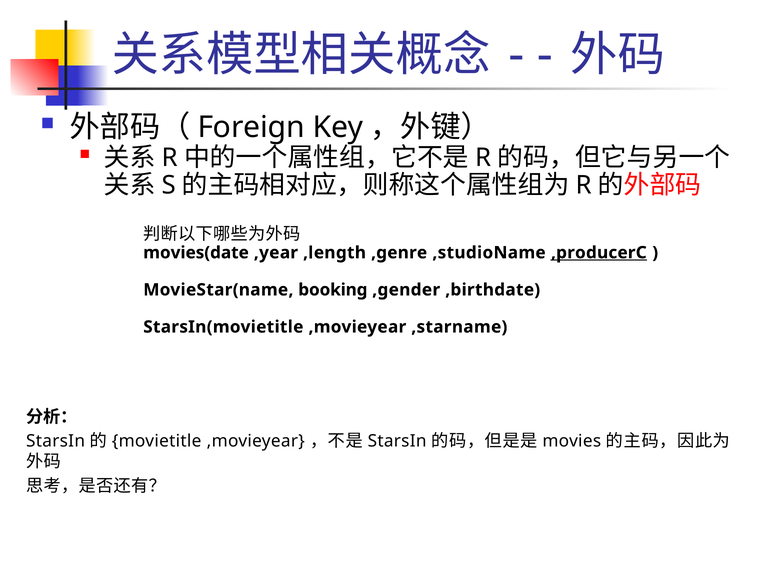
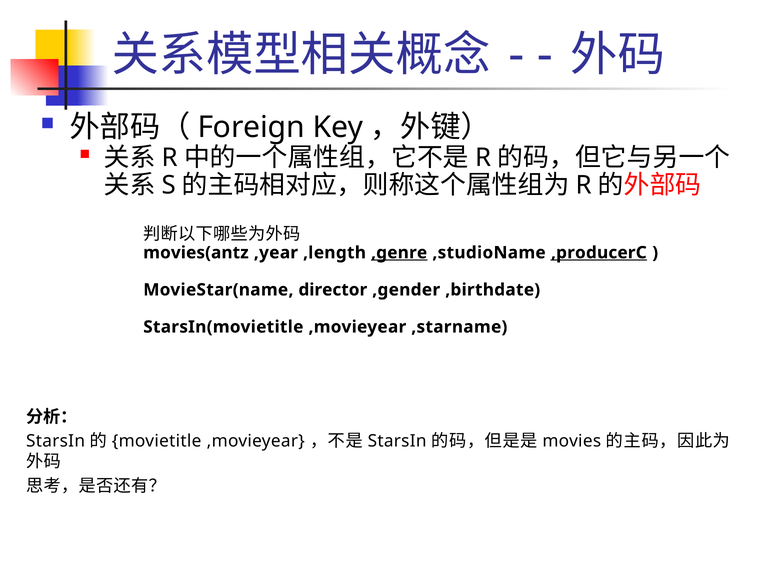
movies(date: movies(date -> movies(antz
,genre underline: none -> present
booking: booking -> director
